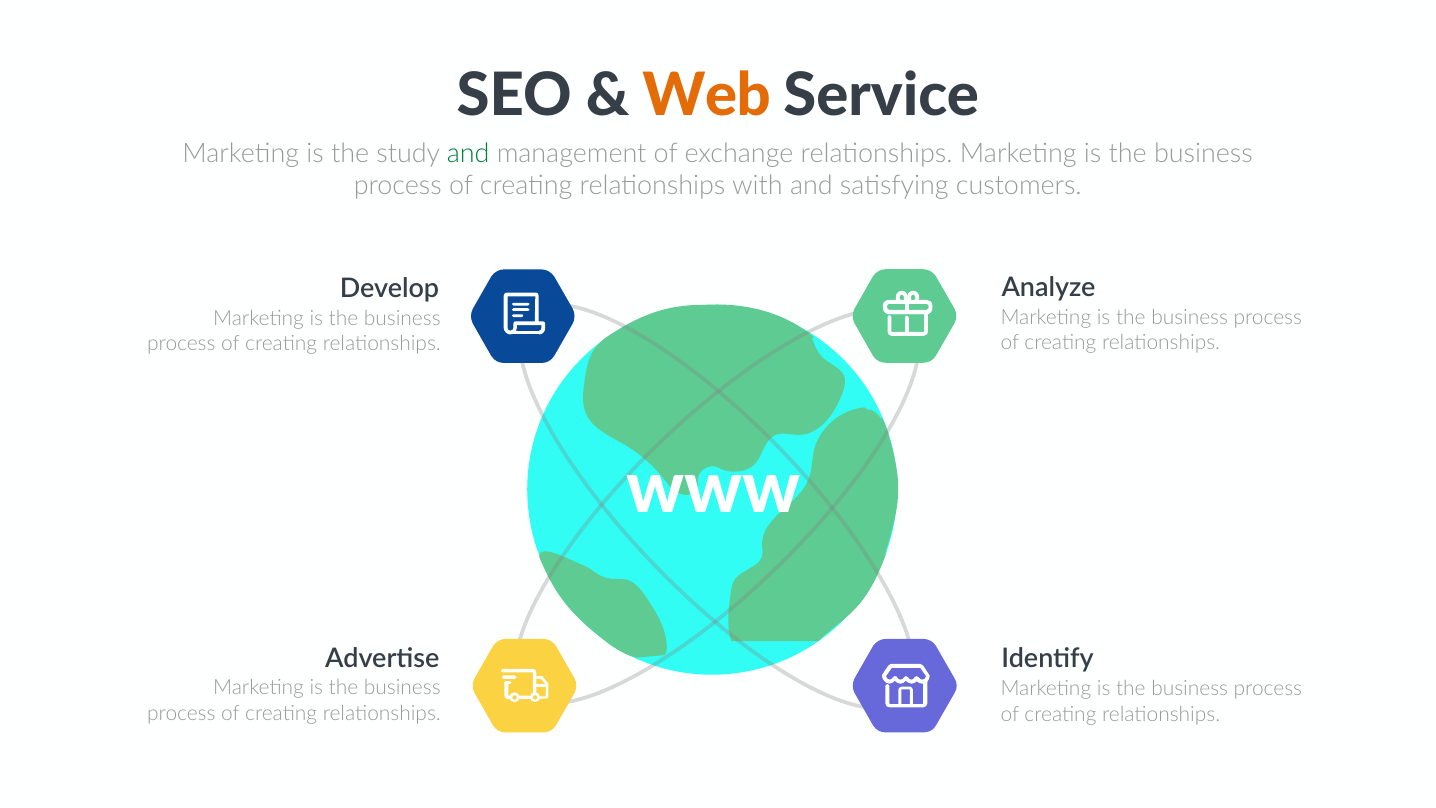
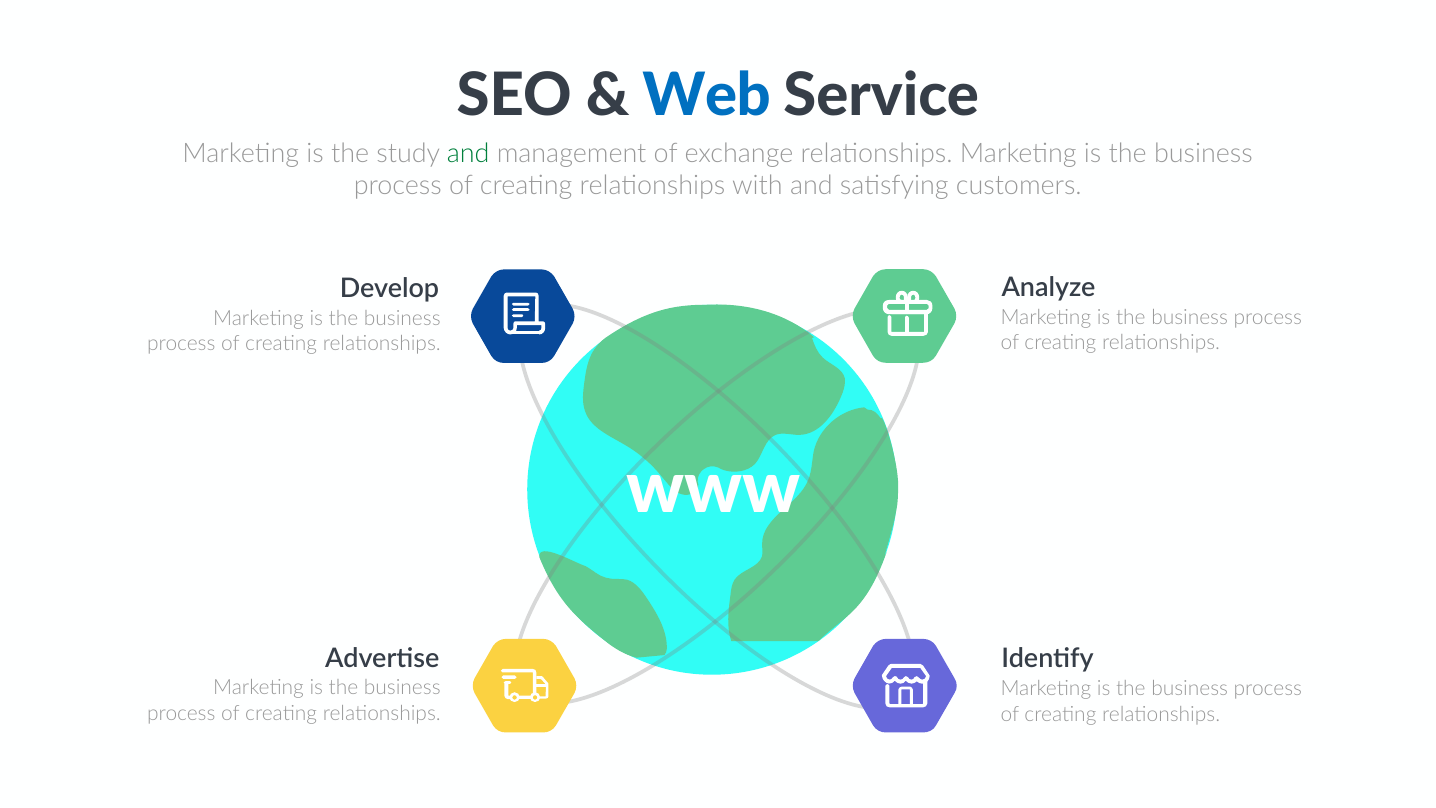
Web colour: orange -> blue
